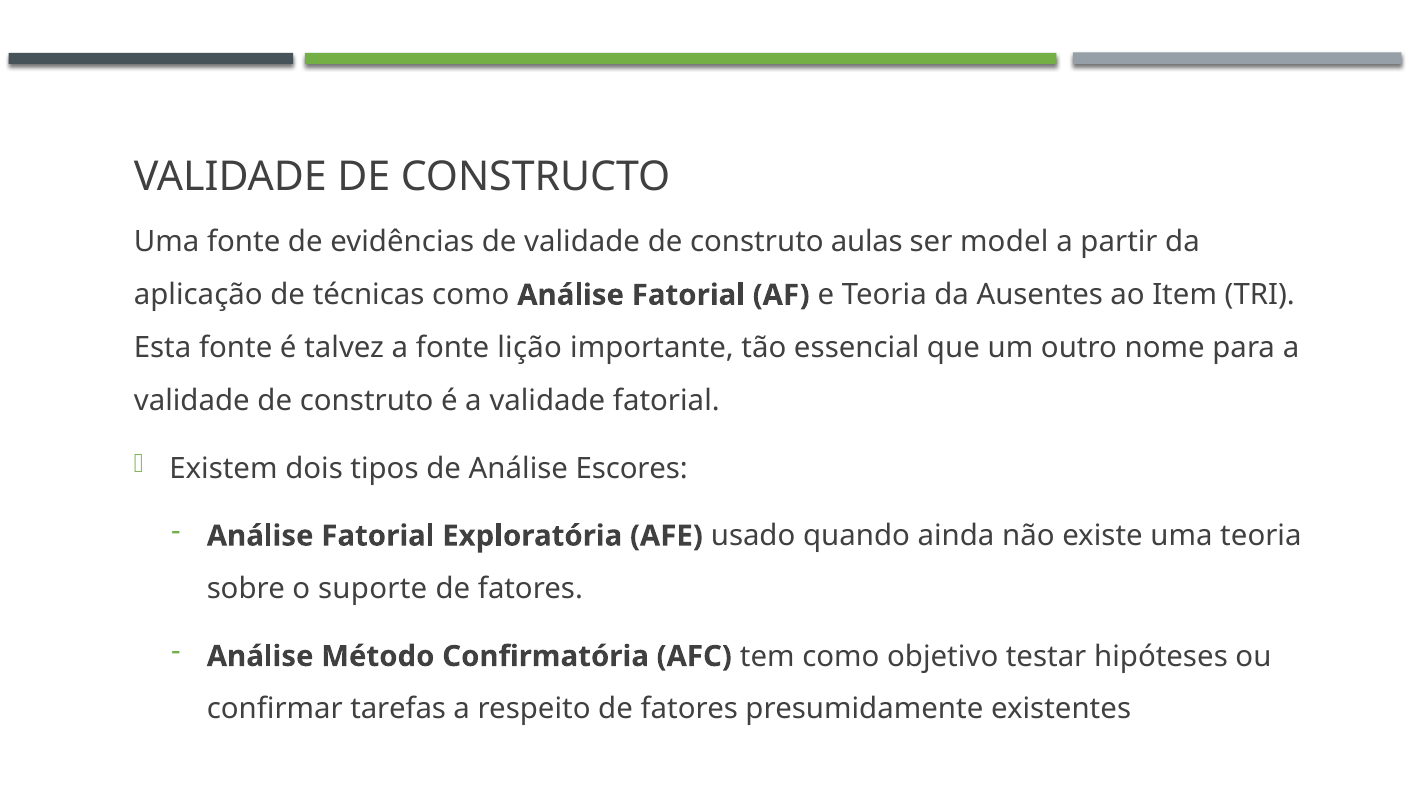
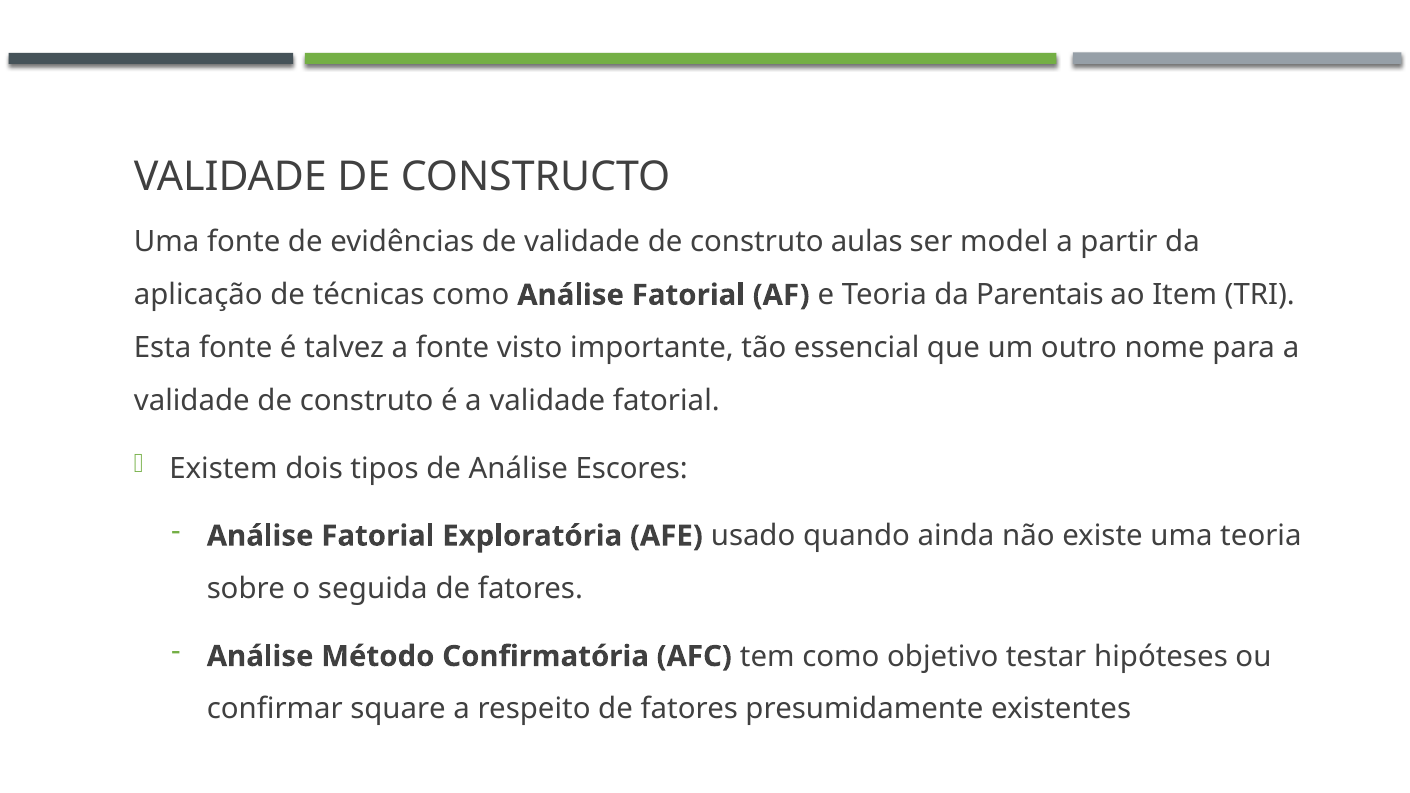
Ausentes: Ausentes -> Parentais
lição: lição -> visto
suporte: suporte -> seguida
tarefas: tarefas -> square
